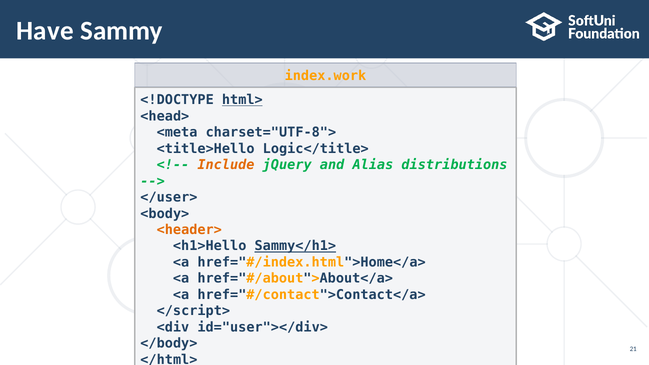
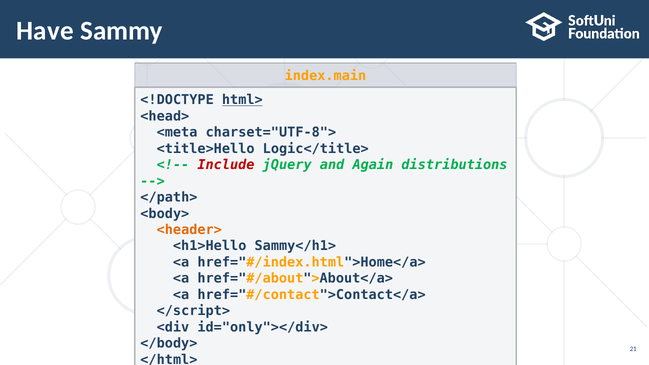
index.work: index.work -> index.main
Include colour: orange -> red
Alias: Alias -> Again
</user>: </user> -> </path>
Sammy</h1> underline: present -> none
id="user"></div>: id="user"></div> -> id="only"></div>
